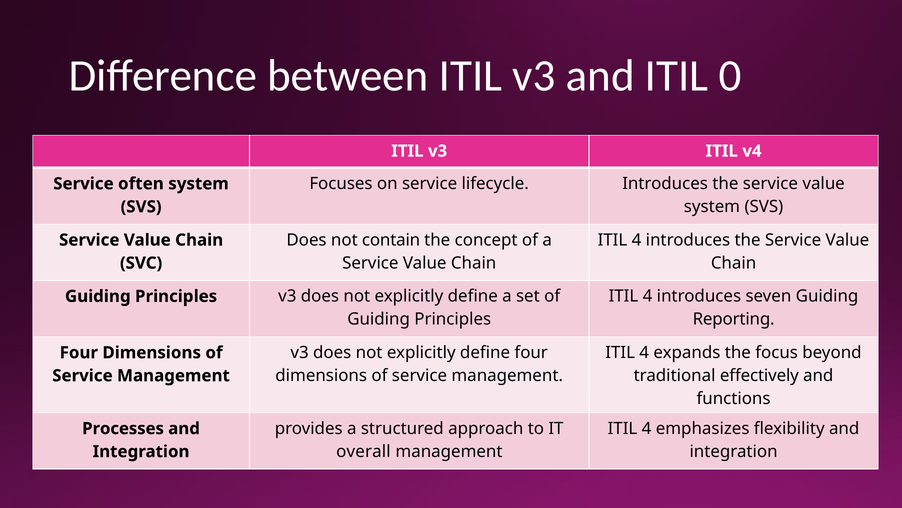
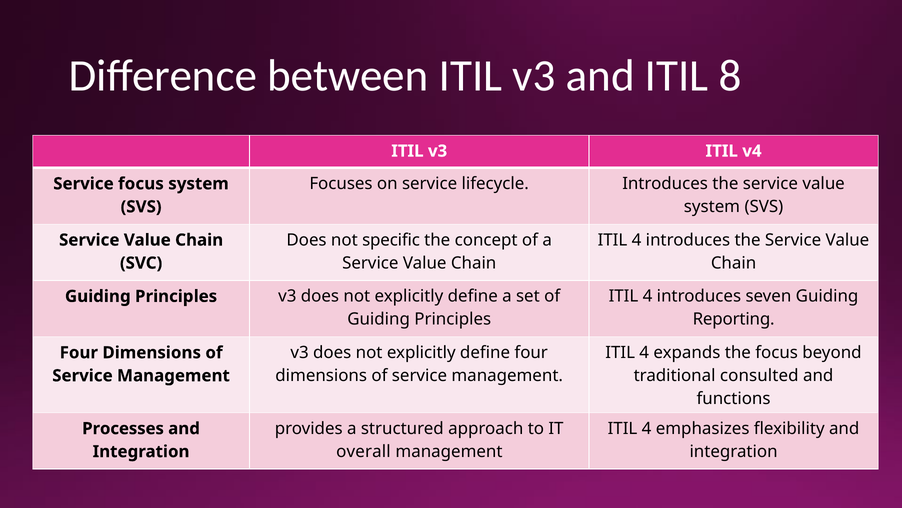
0: 0 -> 8
Service often: often -> focus
contain: contain -> specific
effectively: effectively -> consulted
